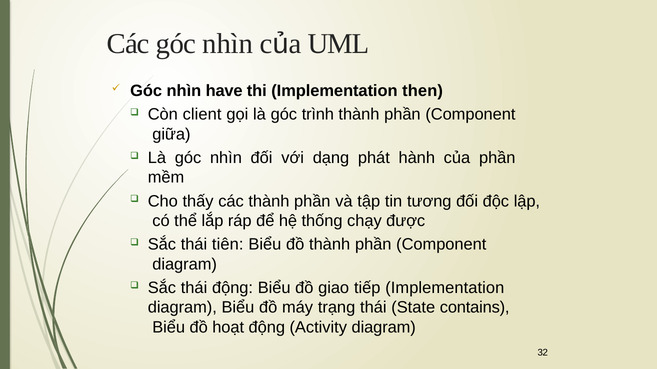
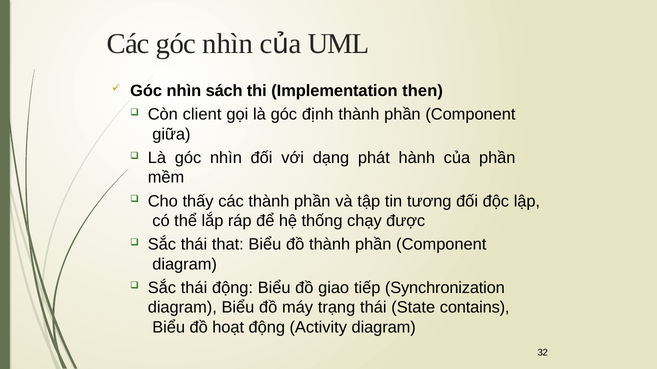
have: have -> sách
trình: trình -> định
tiên: tiên -> that
tiếp Implementation: Implementation -> Synchronization
